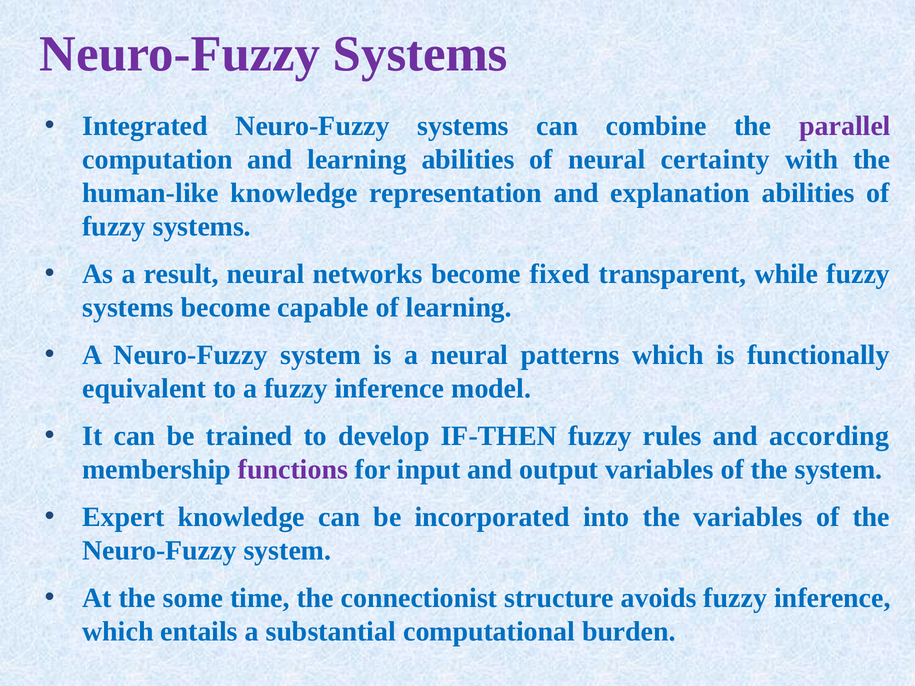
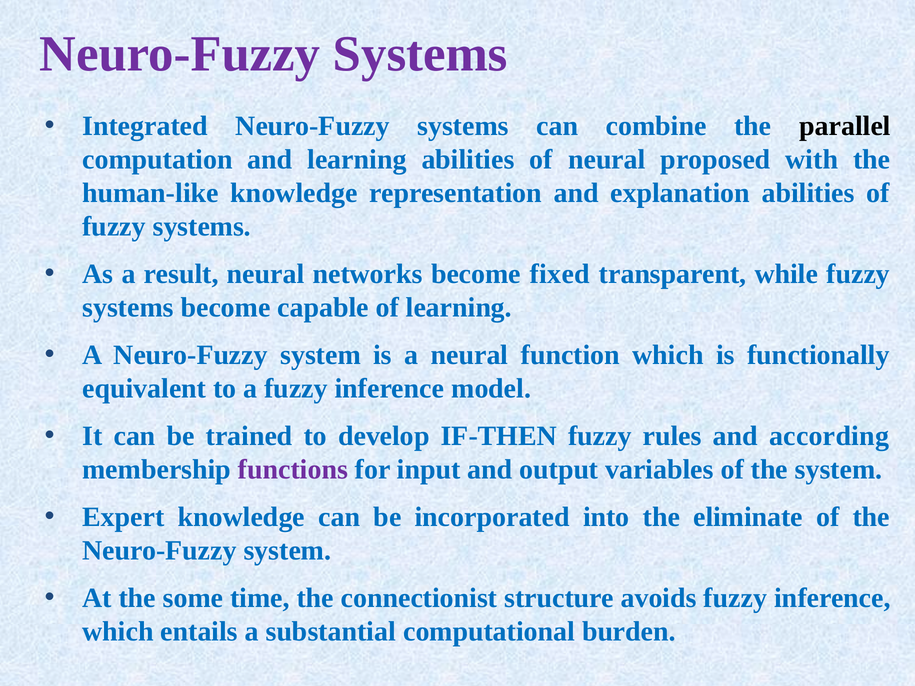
parallel colour: purple -> black
certainty: certainty -> proposed
patterns: patterns -> function
the variables: variables -> eliminate
